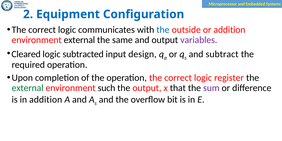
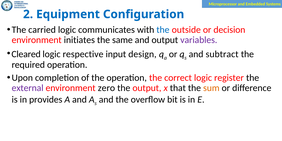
correct at (42, 30): correct -> carried
or addition: addition -> decision
environment external: external -> initiates
subtracted: subtracted -> respective
external at (28, 88) colour: green -> purple
such: such -> zero
sum colour: purple -> orange
in addition: addition -> provides
